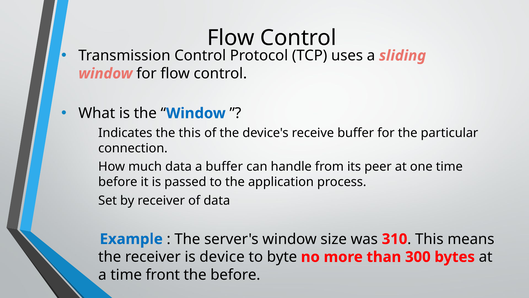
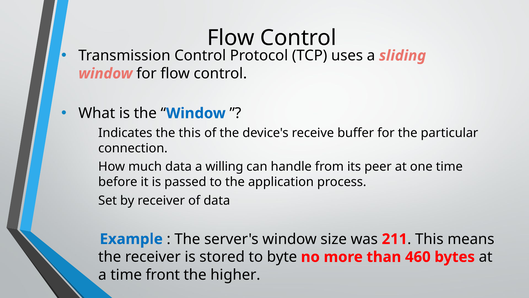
a buffer: buffer -> willing
310: 310 -> 211
device: device -> stored
300: 300 -> 460
the before: before -> higher
